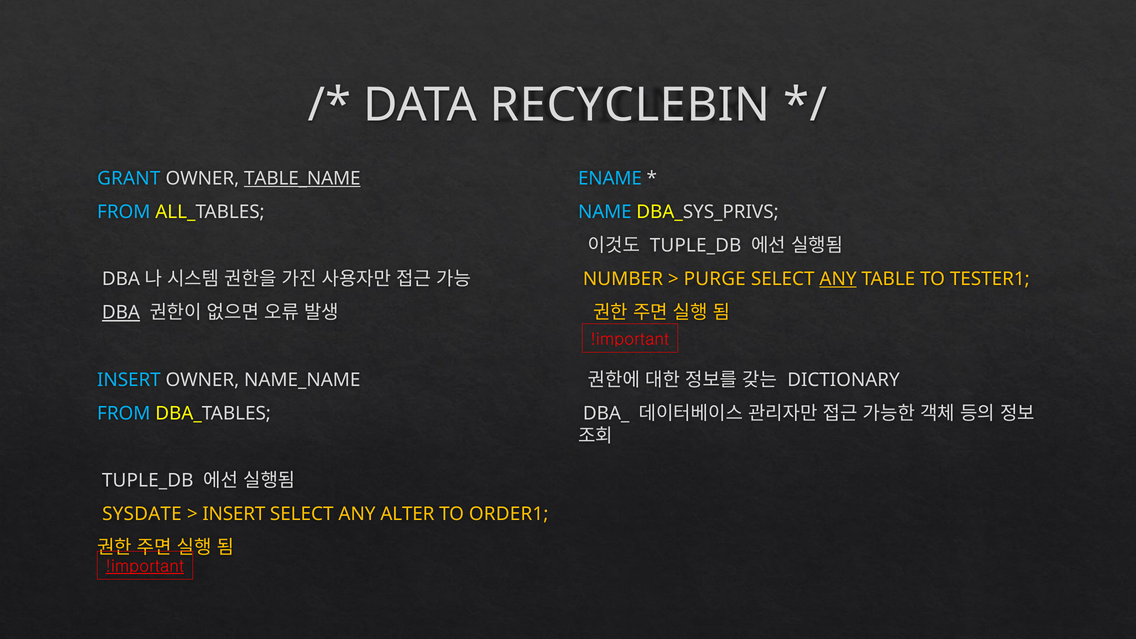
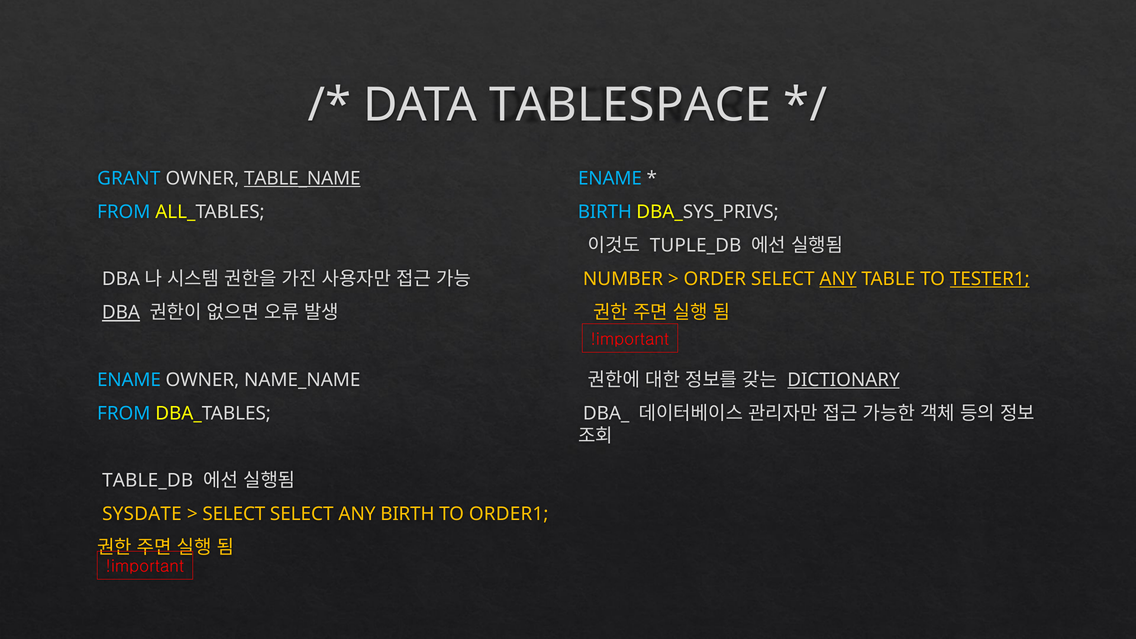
RECYCLEBIN: RECYCLEBIN -> TABLESPACE
NAME at (605, 212): NAME -> BIRTH
PURGE: PURGE -> ORDER
TESTER1 underline: none -> present
DICTIONARY underline: none -> present
INSERT at (129, 380): INSERT -> ENAME
TUPLE_DB at (148, 480): TUPLE_DB -> TABLE_DB
INSERT at (234, 514): INSERT -> SELECT
ANY ALTER: ALTER -> BIRTH
!important at (145, 566) underline: present -> none
